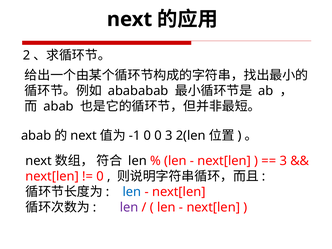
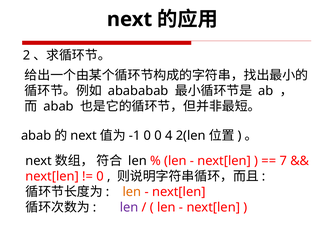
0 3: 3 -> 4
3 at (283, 161): 3 -> 7
len at (132, 192) colour: blue -> orange
